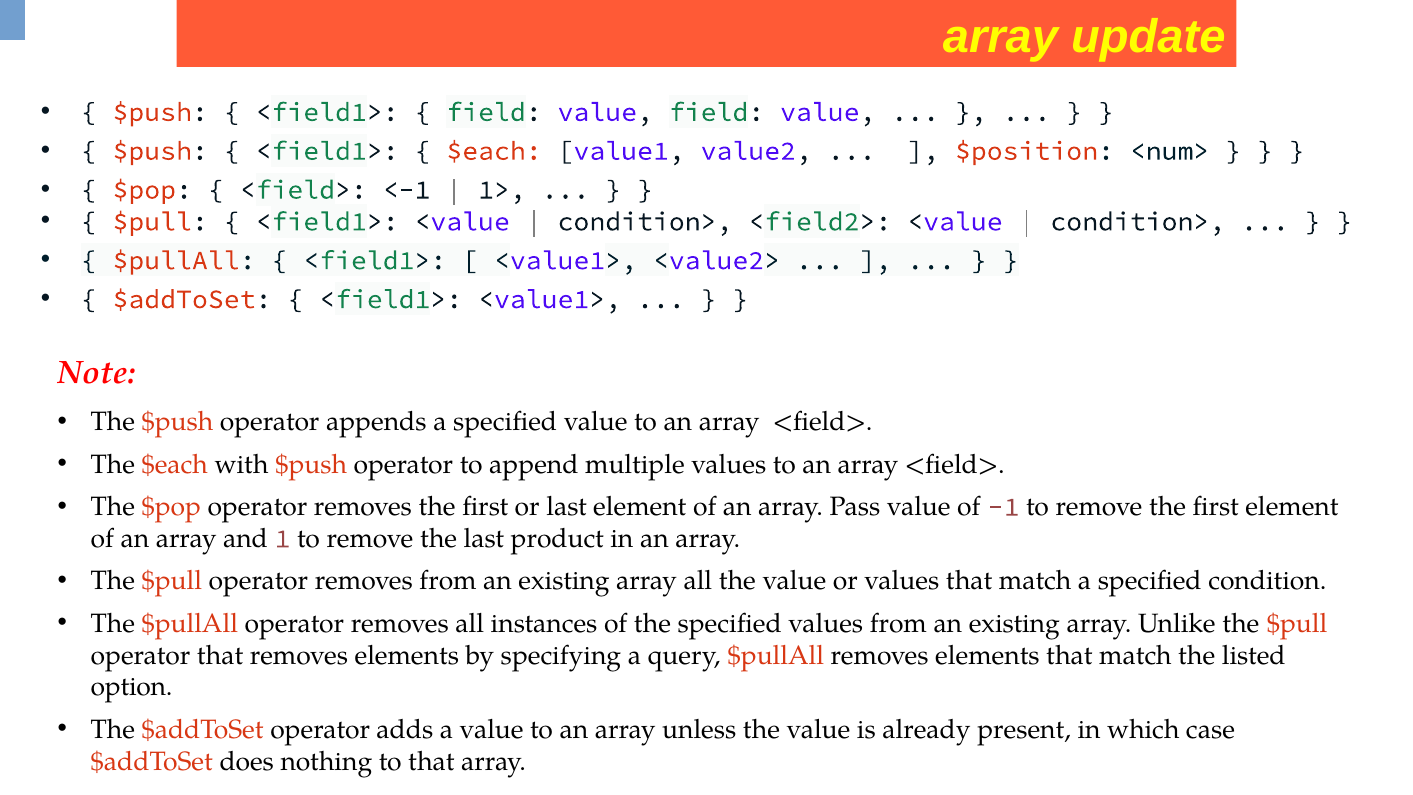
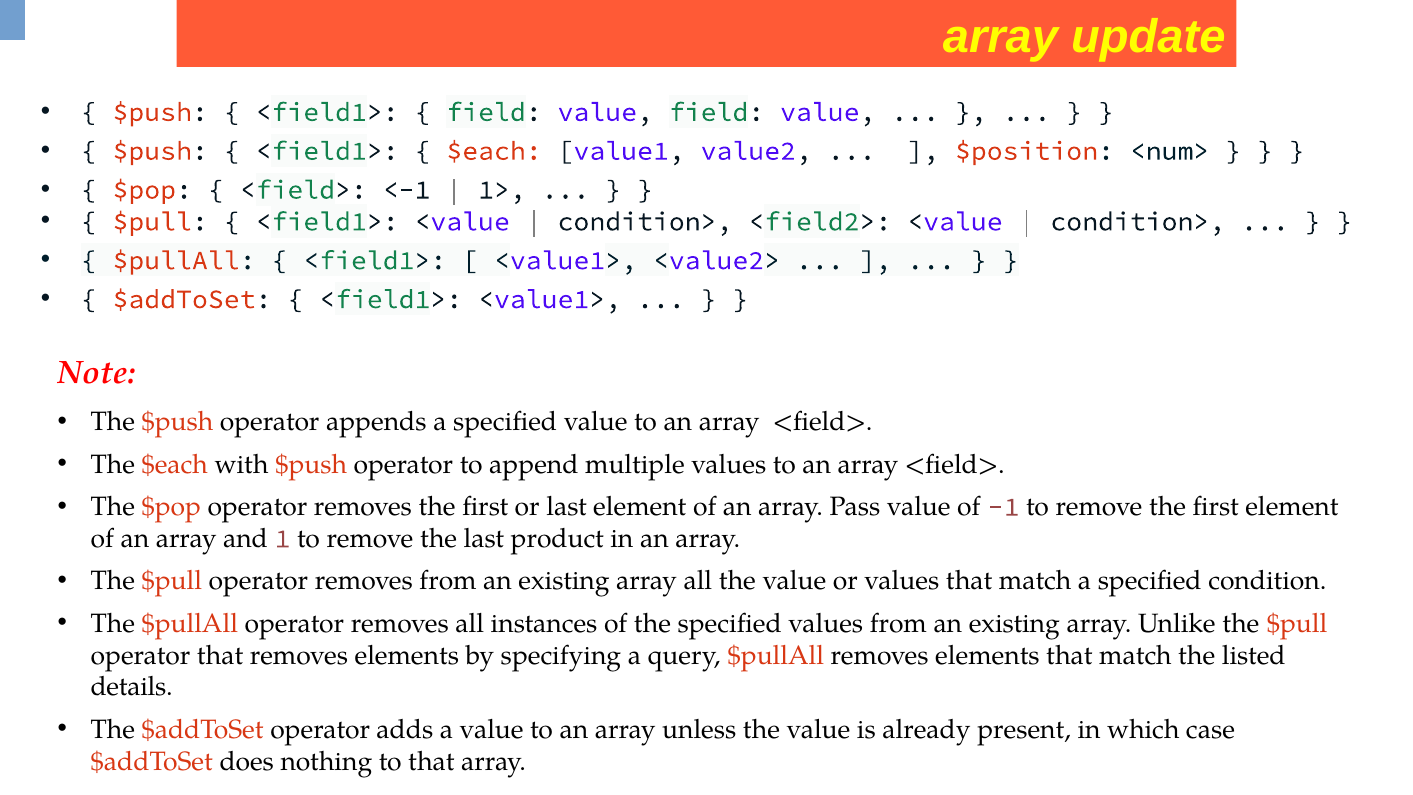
option: option -> details
